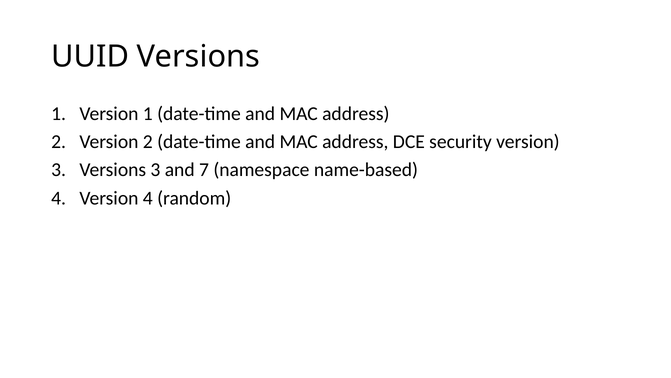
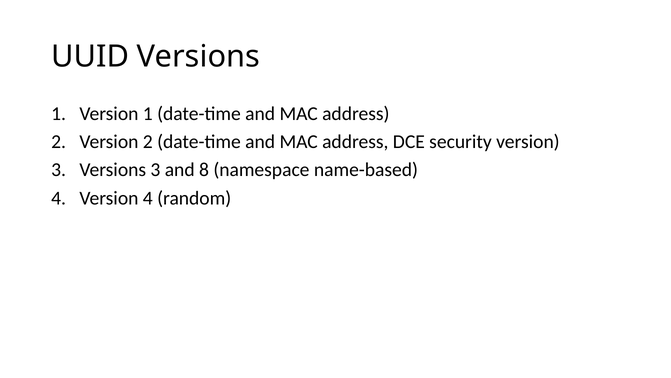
7: 7 -> 8
